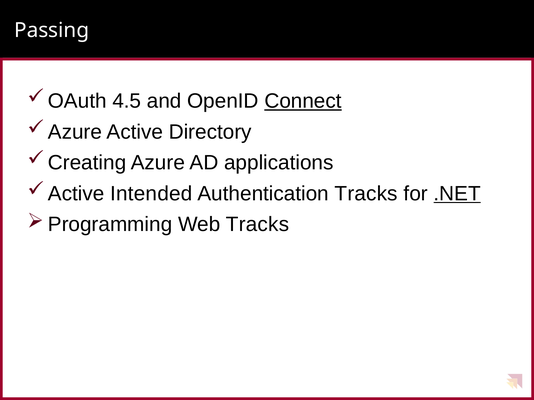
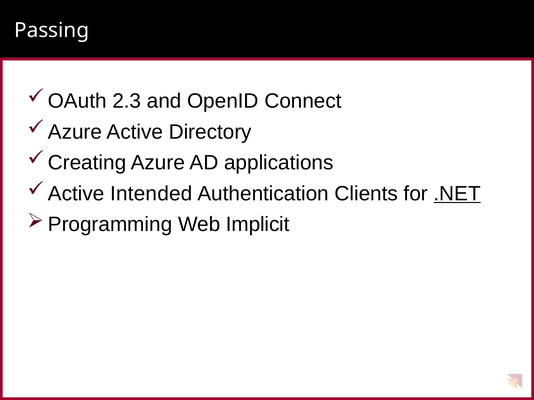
4.5: 4.5 -> 2.3
Connect underline: present -> none
Authentication Tracks: Tracks -> Clients
Web Tracks: Tracks -> Implicit
